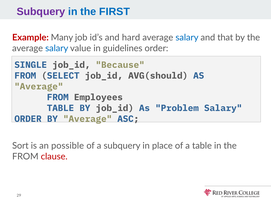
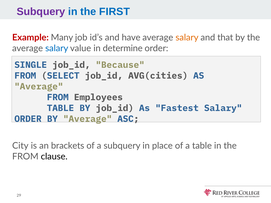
hard: hard -> have
salary at (187, 37) colour: blue -> orange
guidelines: guidelines -> determine
AVG(should: AVG(should -> AVG(cities
Problem: Problem -> Fastest
Sort: Sort -> City
possible: possible -> brackets
clause colour: red -> black
